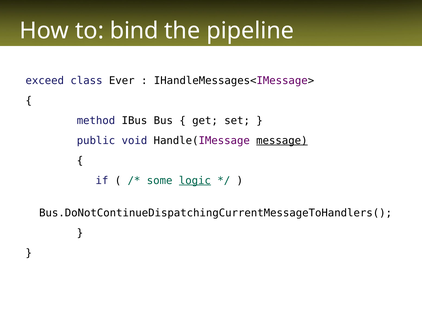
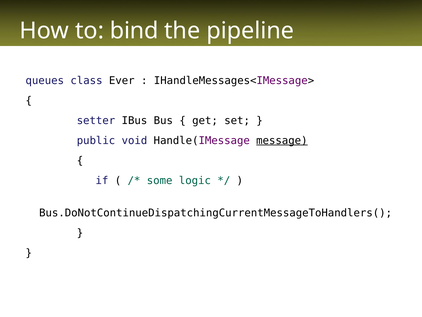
exceed: exceed -> queues
method: method -> setter
logic underline: present -> none
